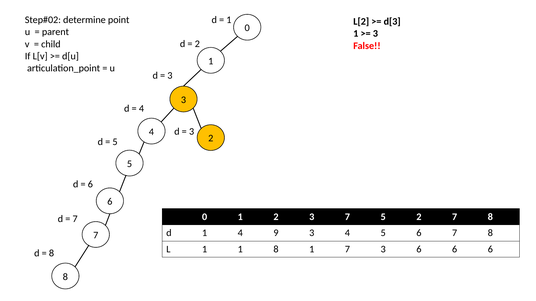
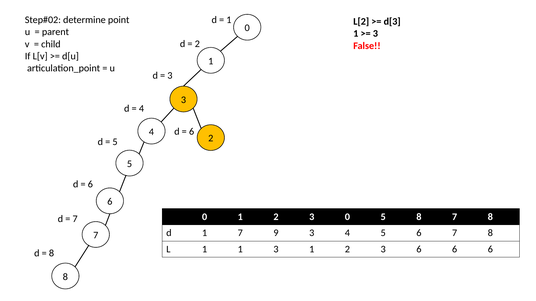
3 at (192, 132): 3 -> 6
3 7: 7 -> 0
5 2: 2 -> 8
1 4: 4 -> 7
1 8: 8 -> 3
7 at (347, 250): 7 -> 2
